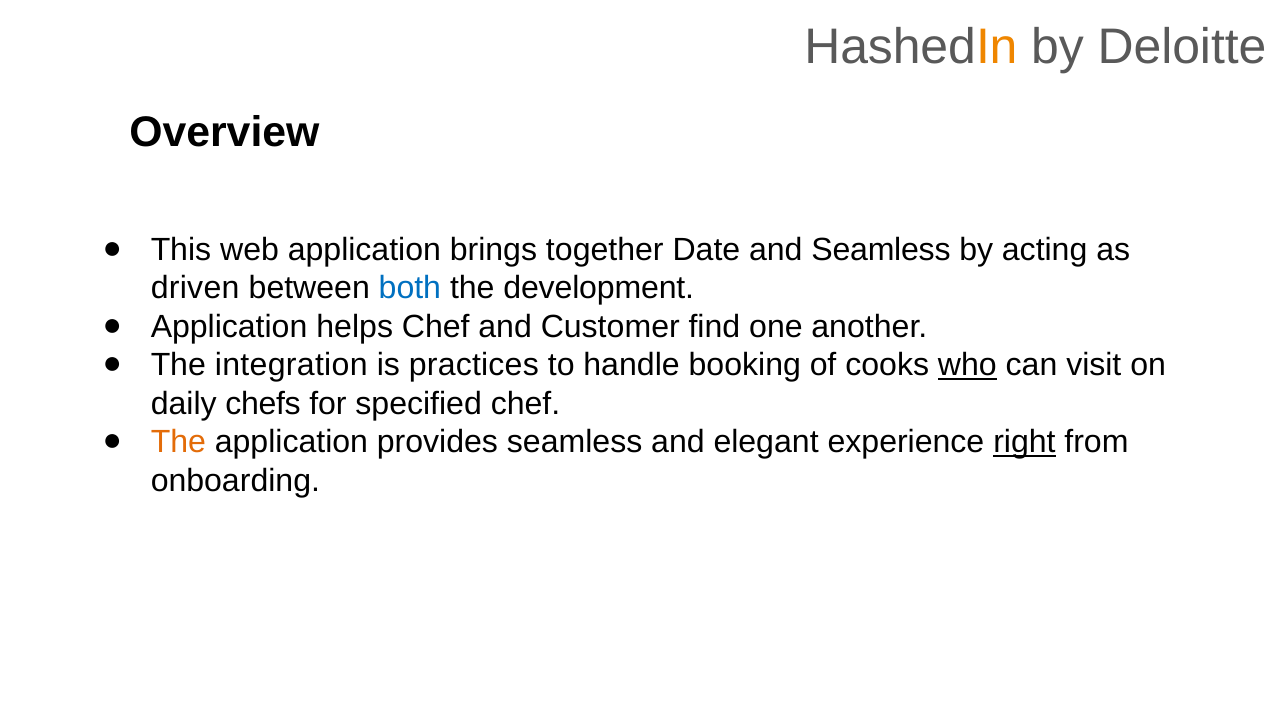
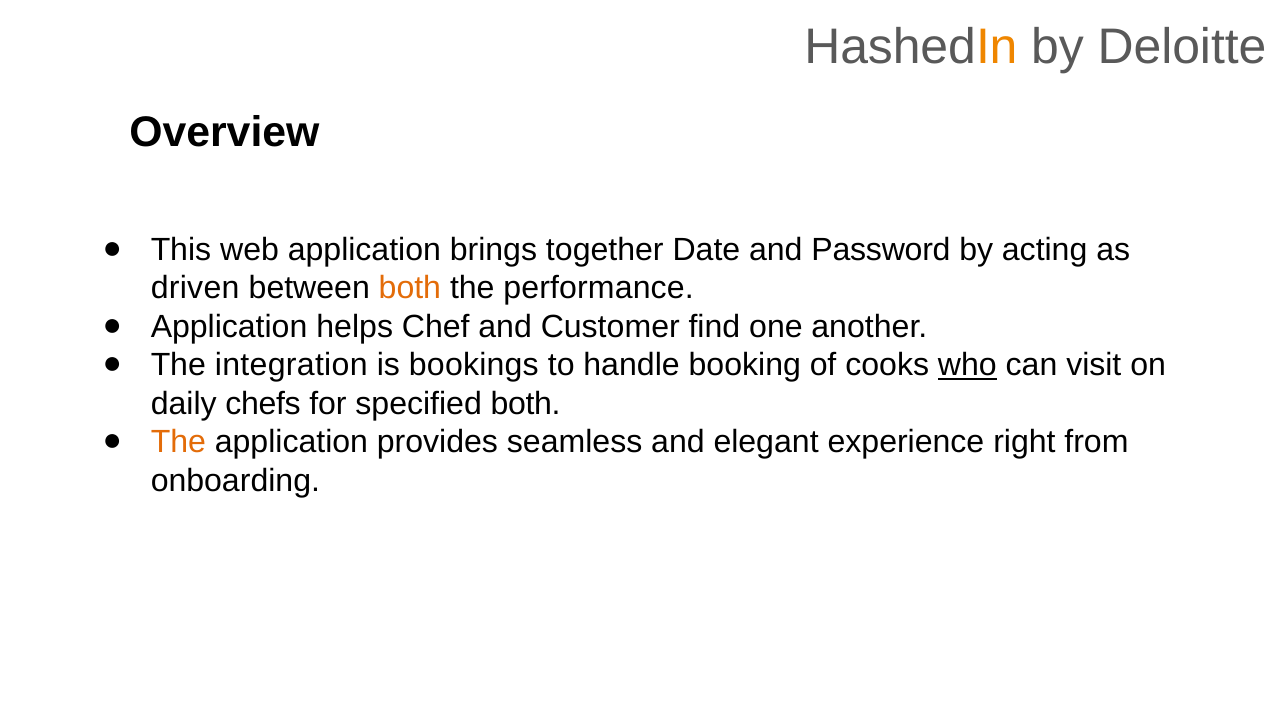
and Seamless: Seamless -> Password
both at (410, 288) colour: blue -> orange
development: development -> performance
practices: practices -> bookings
specified chef: chef -> both
right underline: present -> none
